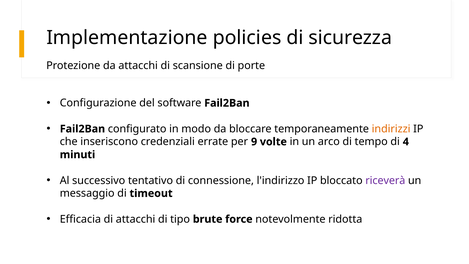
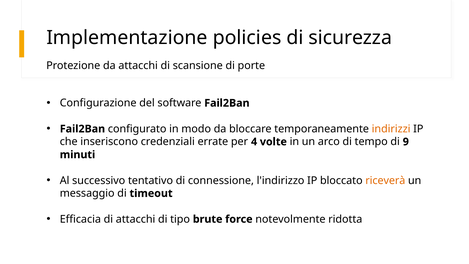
9: 9 -> 4
4: 4 -> 9
riceverà colour: purple -> orange
